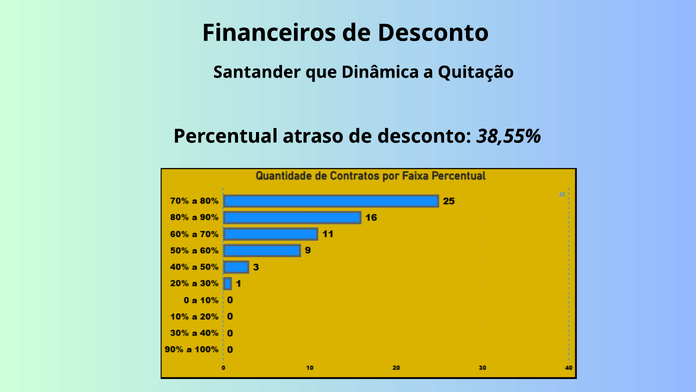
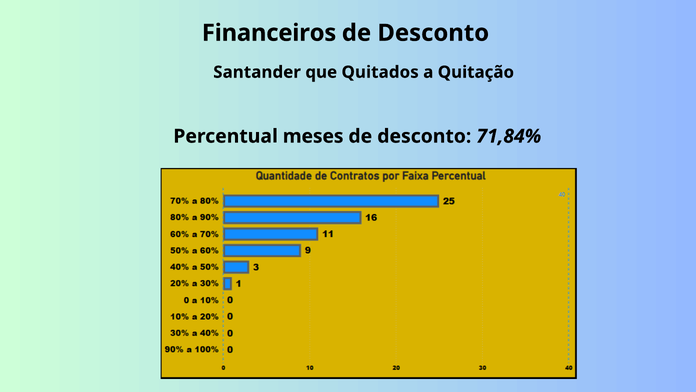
Dinâmica: Dinâmica -> Quitados
atraso: atraso -> meses
38,55%: 38,55% -> 71,84%
